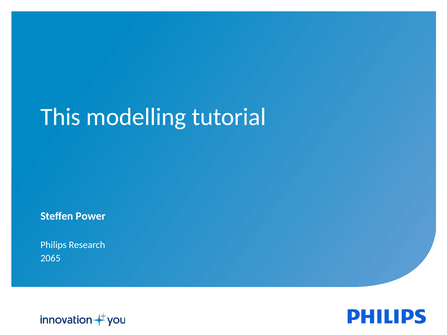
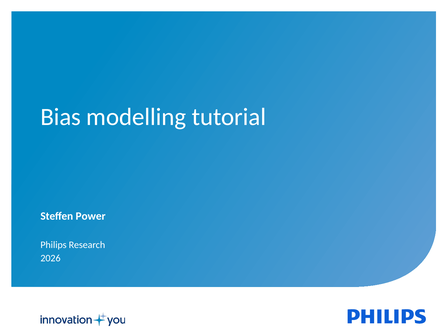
This: This -> Bias
2065: 2065 -> 2026
